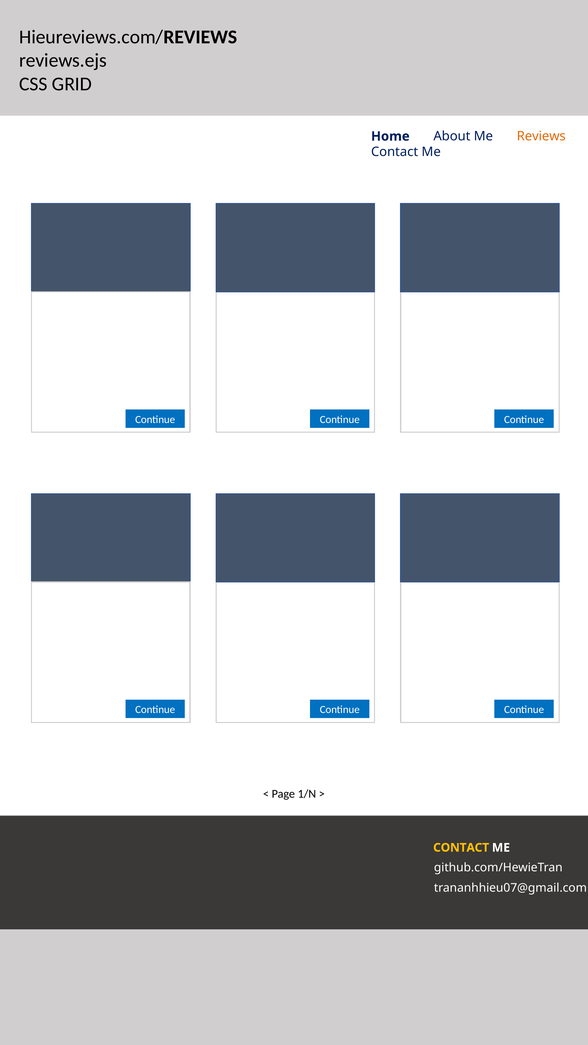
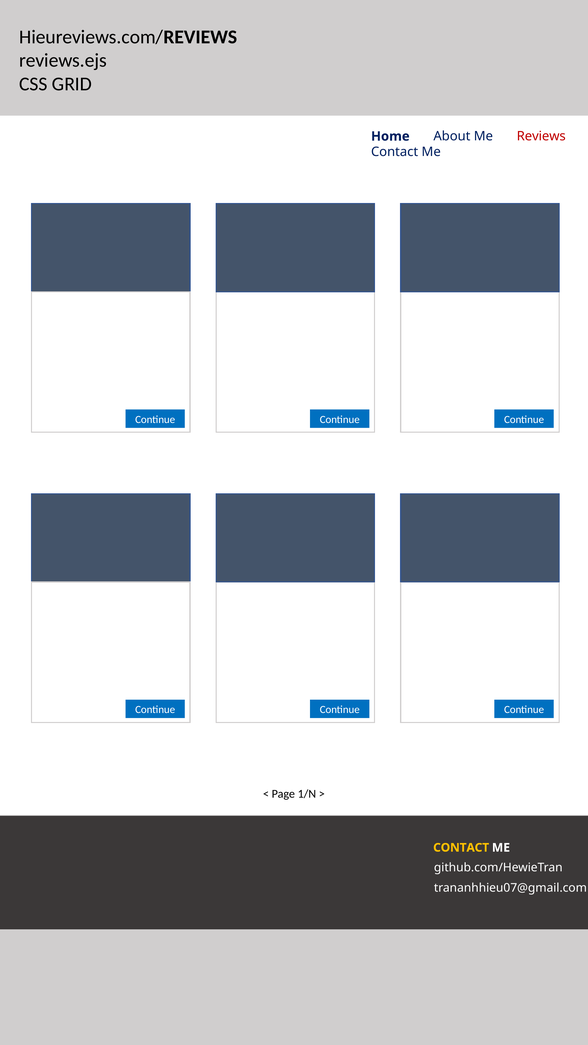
Reviews colour: orange -> red
